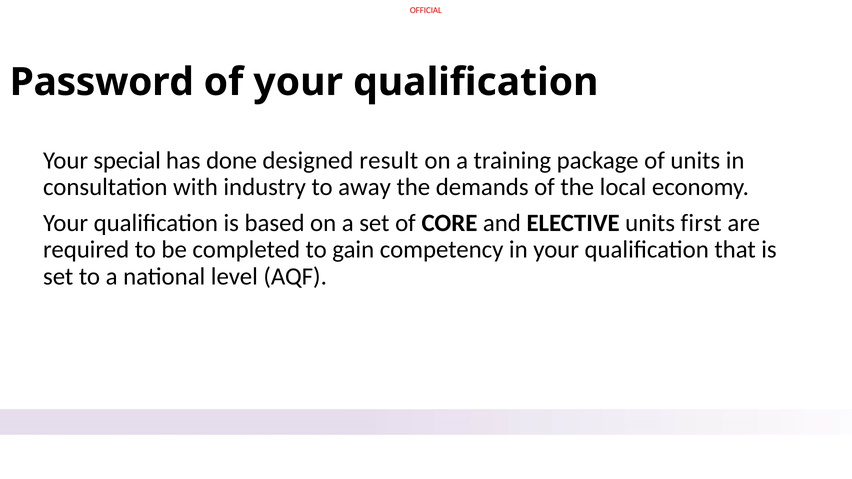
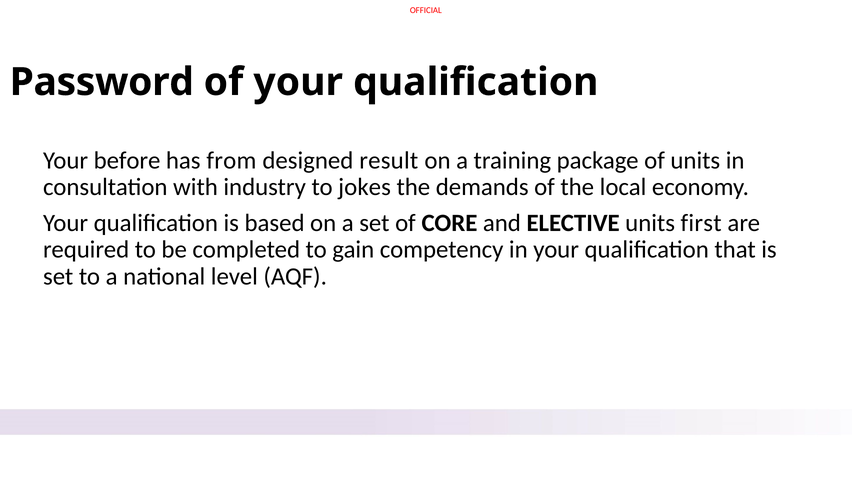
special: special -> before
done: done -> from
away: away -> jokes
